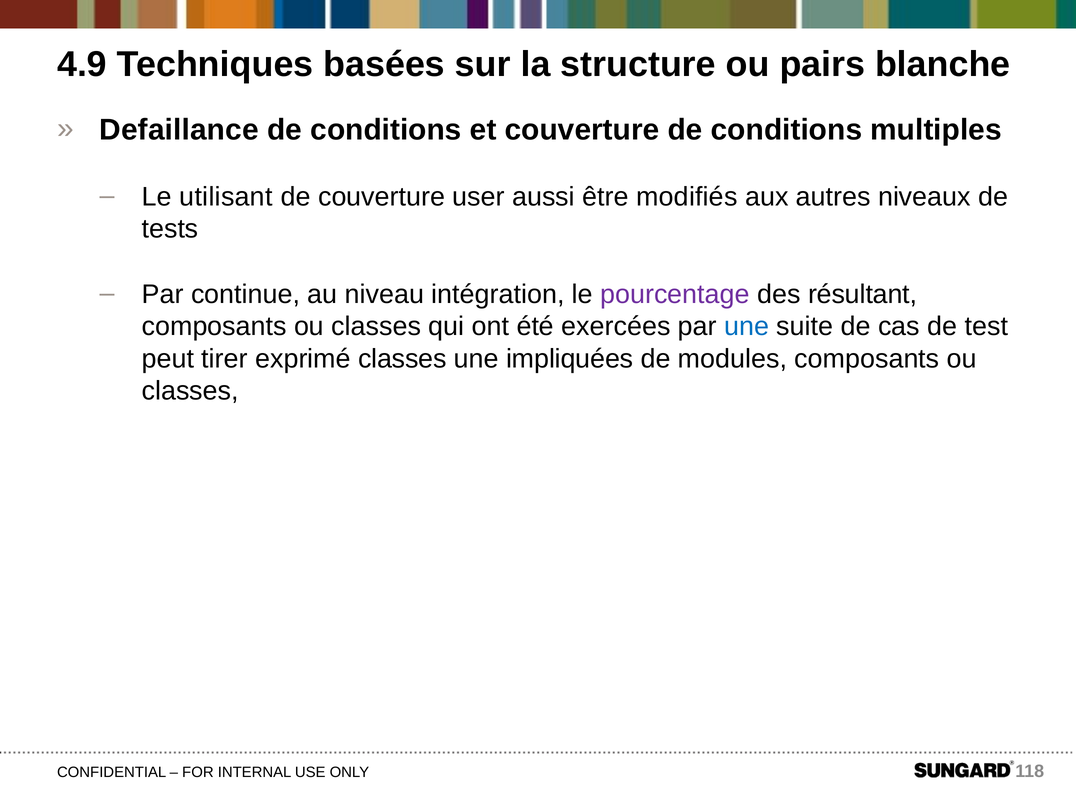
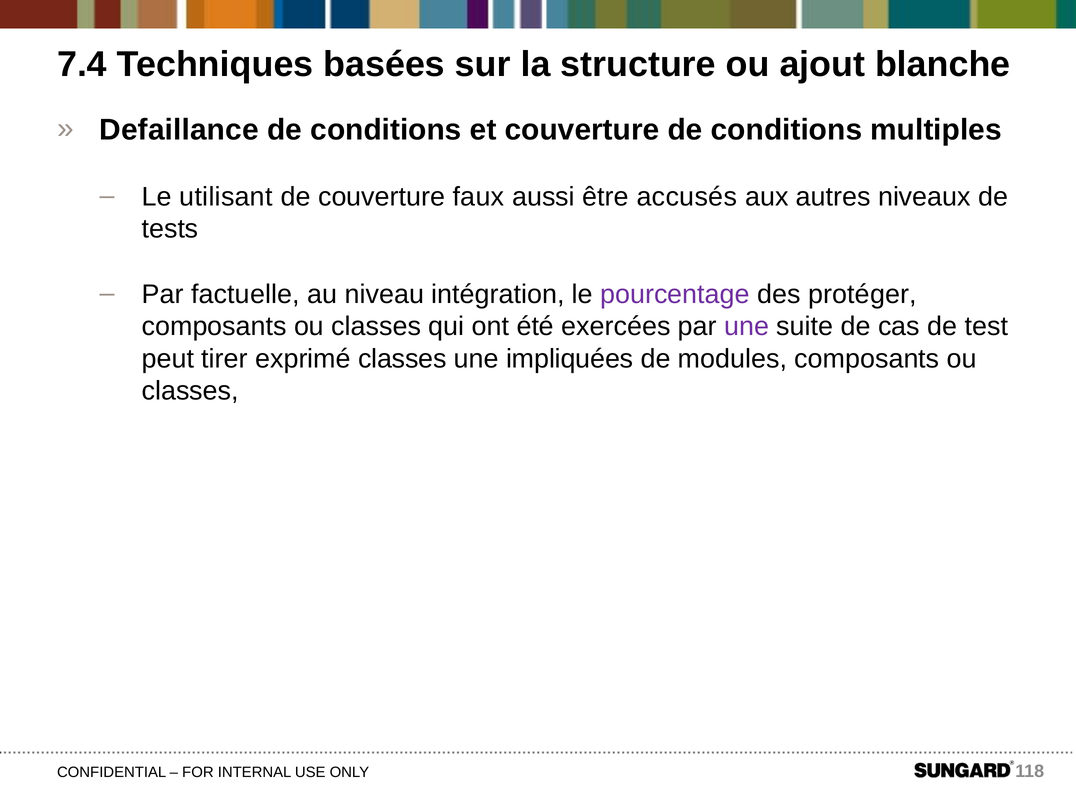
4.9: 4.9 -> 7.4
pairs: pairs -> ajout
user: user -> faux
modifiés: modifiés -> accusés
continue: continue -> factuelle
résultant: résultant -> protéger
une at (747, 327) colour: blue -> purple
